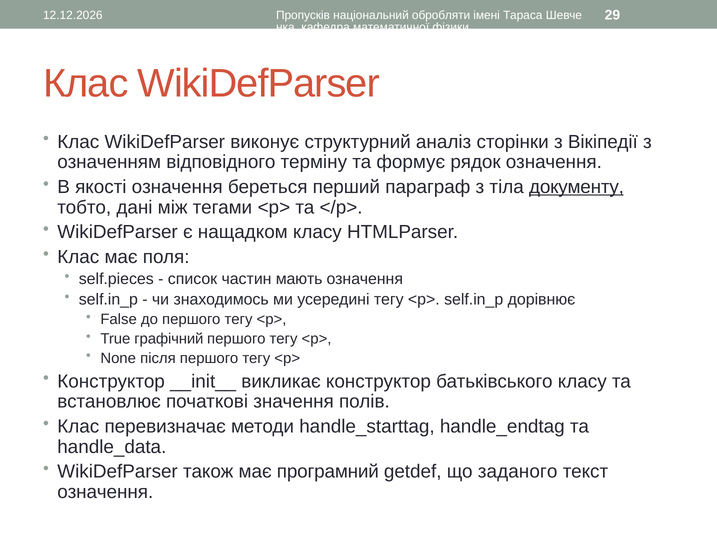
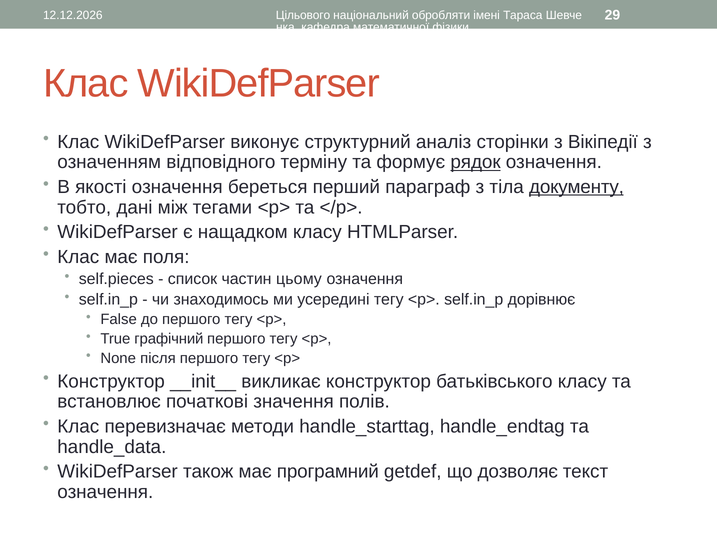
Пропусків: Пропусків -> Цільового
рядок underline: none -> present
мають: мають -> цьому
заданого: заданого -> дозволяє
